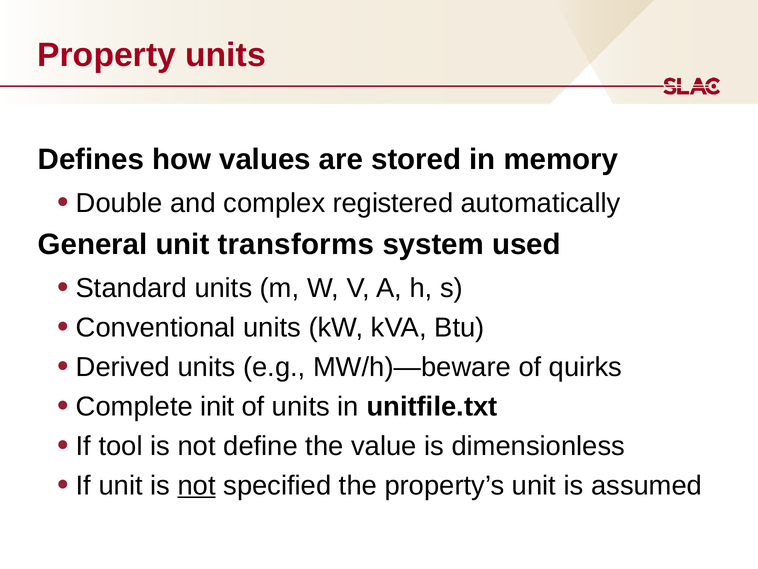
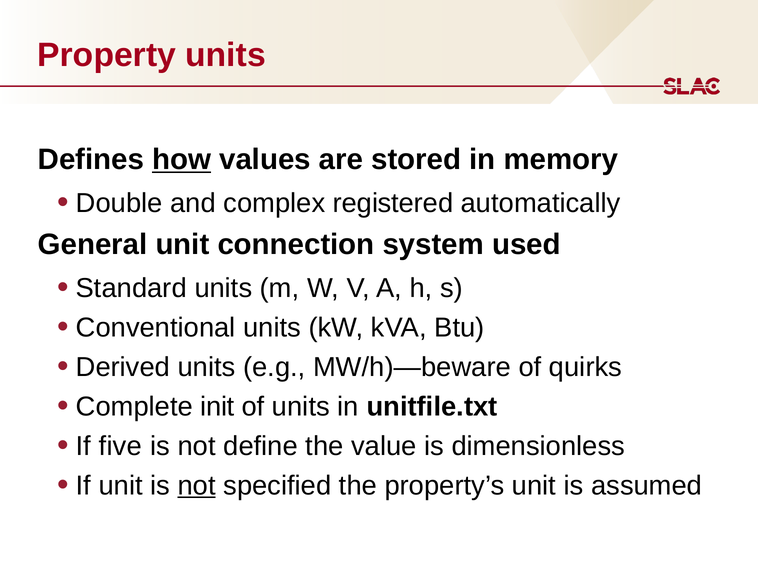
how underline: none -> present
transforms: transforms -> connection
tool: tool -> five
